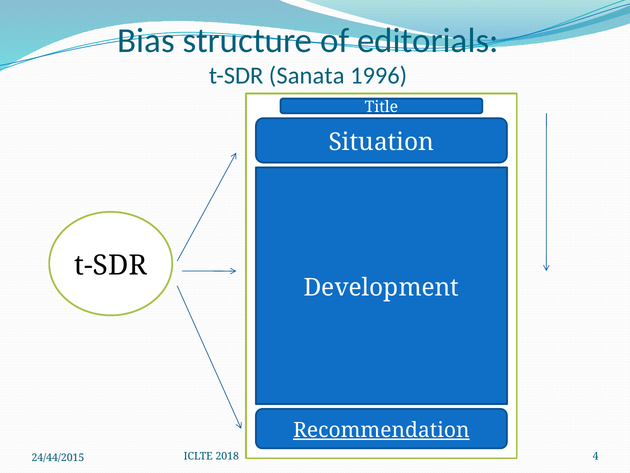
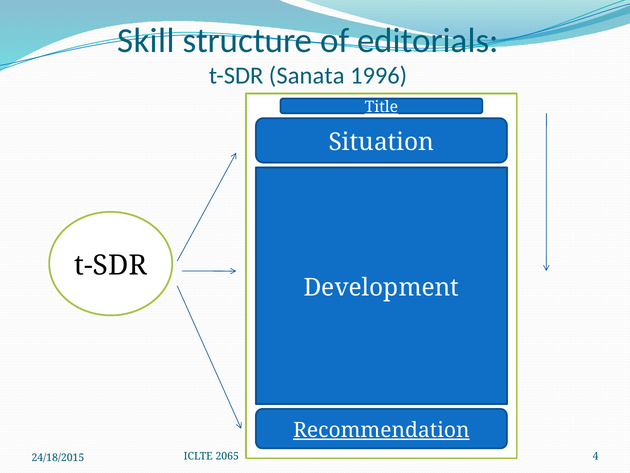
Bias: Bias -> Skill
Title underline: none -> present
2018: 2018 -> 2065
24/44/2015: 24/44/2015 -> 24/18/2015
